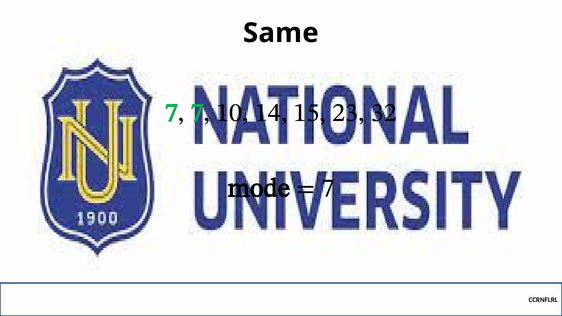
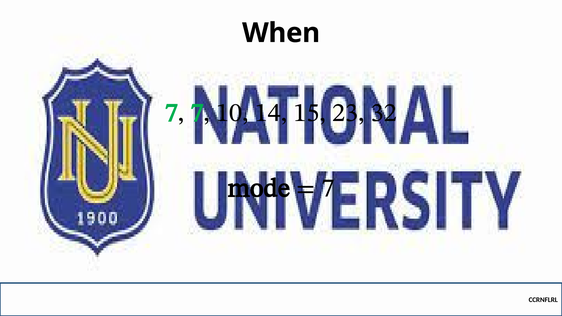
Same: Same -> When
